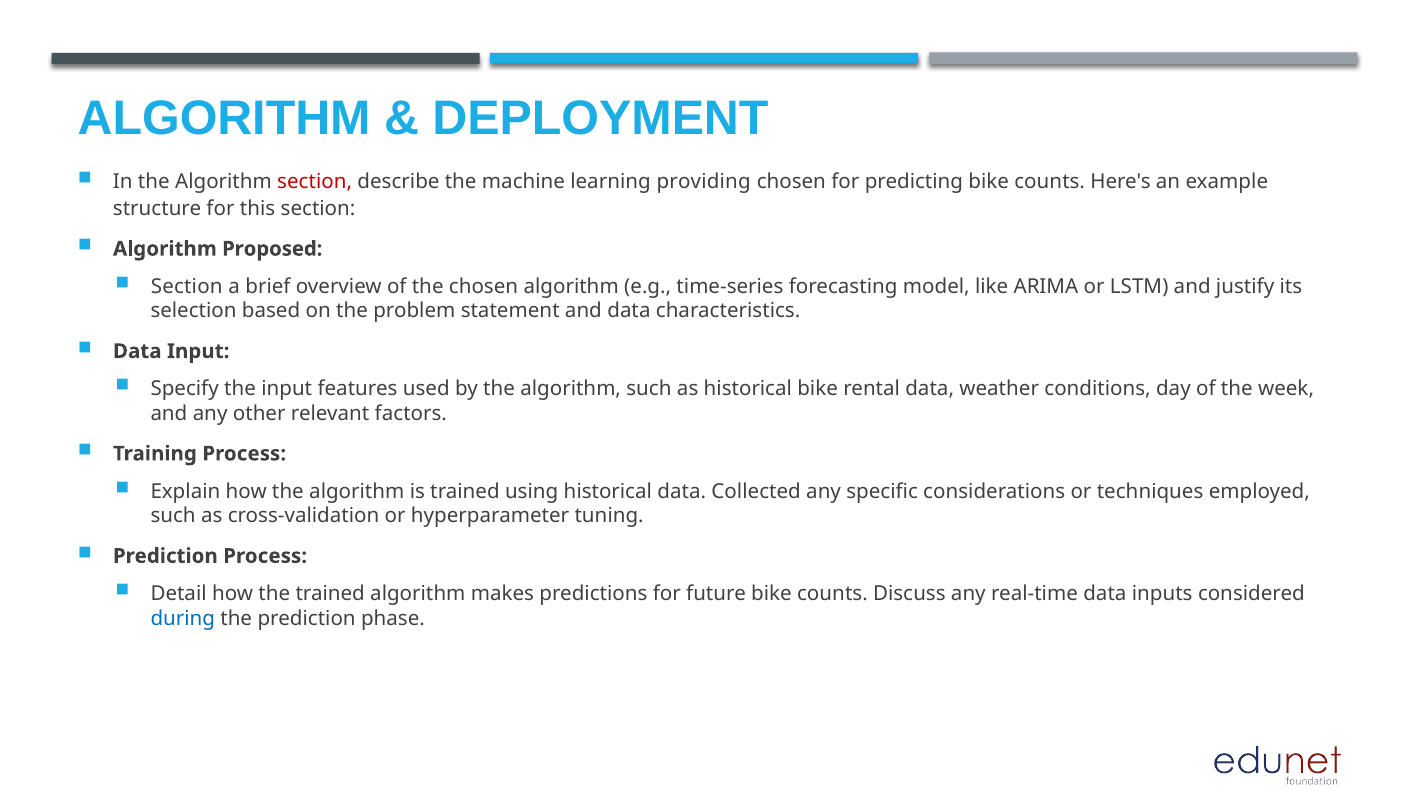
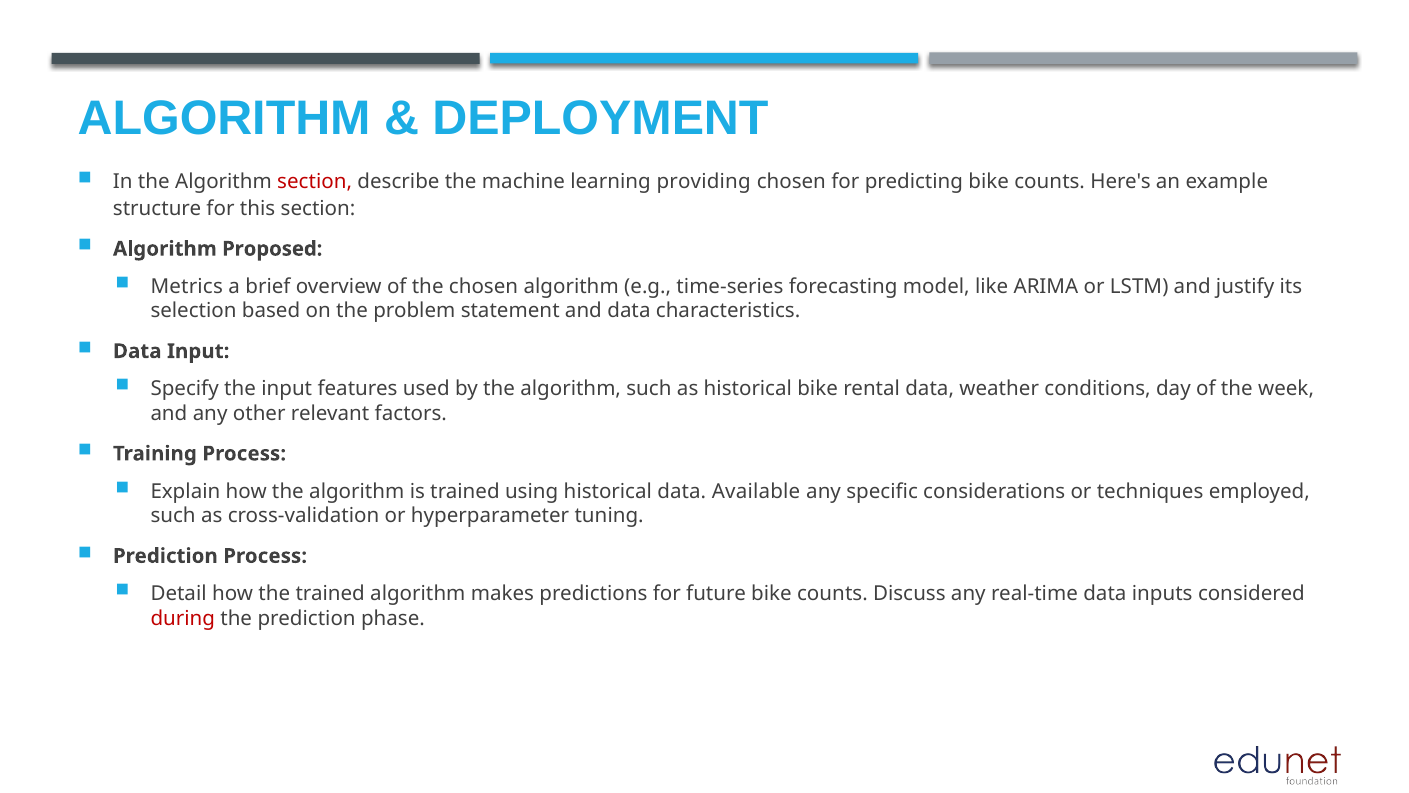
Section at (187, 286): Section -> Metrics
Collected: Collected -> Available
during colour: blue -> red
